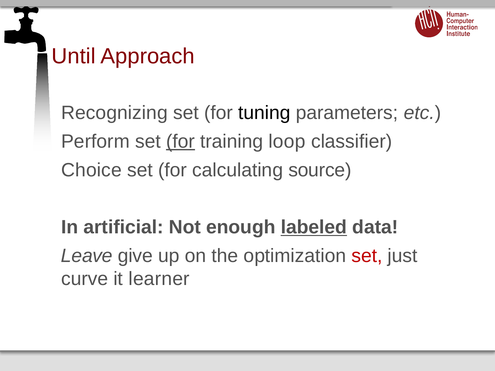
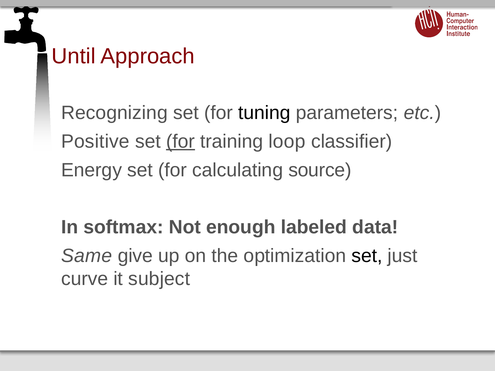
Perform: Perform -> Positive
Choice: Choice -> Energy
artificial: artificial -> softmax
labeled underline: present -> none
Leave: Leave -> Same
set at (367, 256) colour: red -> black
learner: learner -> subject
